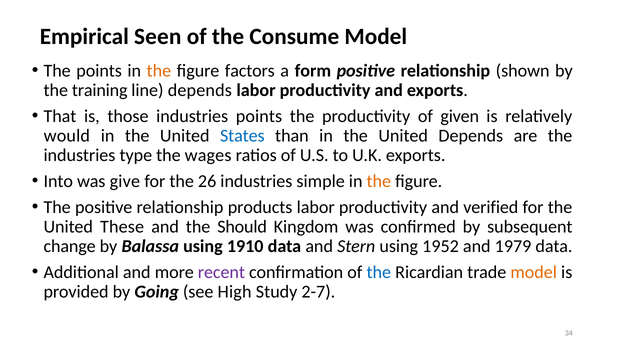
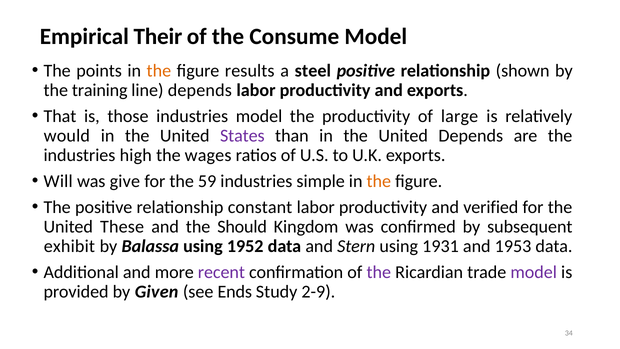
Seen: Seen -> Their
factors: factors -> results
form: form -> steel
industries points: points -> model
given: given -> large
States colour: blue -> purple
type: type -> high
Into: Into -> Will
26: 26 -> 59
products: products -> constant
change: change -> exhibit
1910: 1910 -> 1952
1952: 1952 -> 1931
1979: 1979 -> 1953
the at (379, 272) colour: blue -> purple
model at (534, 272) colour: orange -> purple
Going: Going -> Given
High: High -> Ends
2-7: 2-7 -> 2-9
